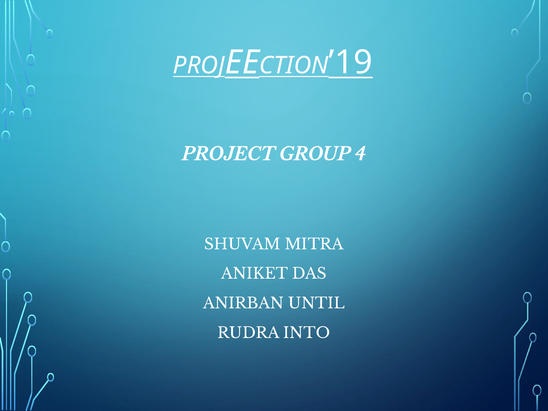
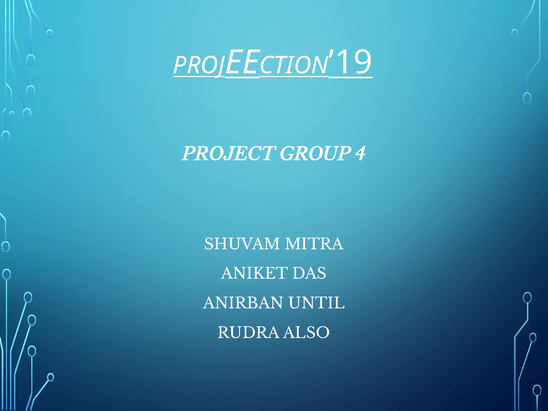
INTO: INTO -> ALSO
